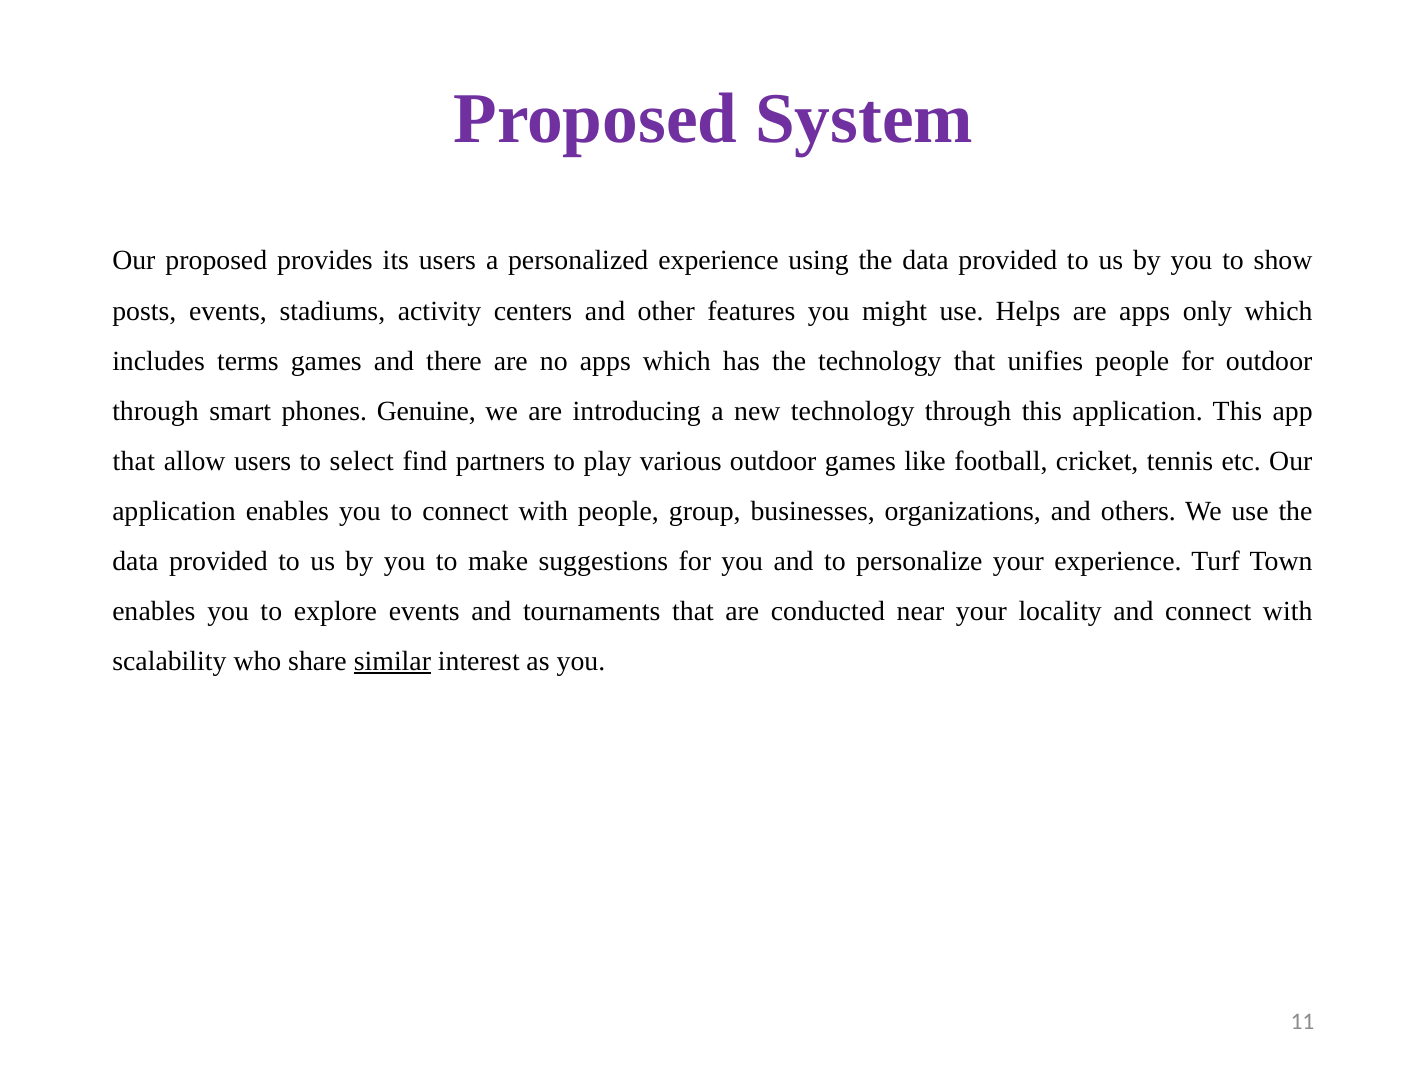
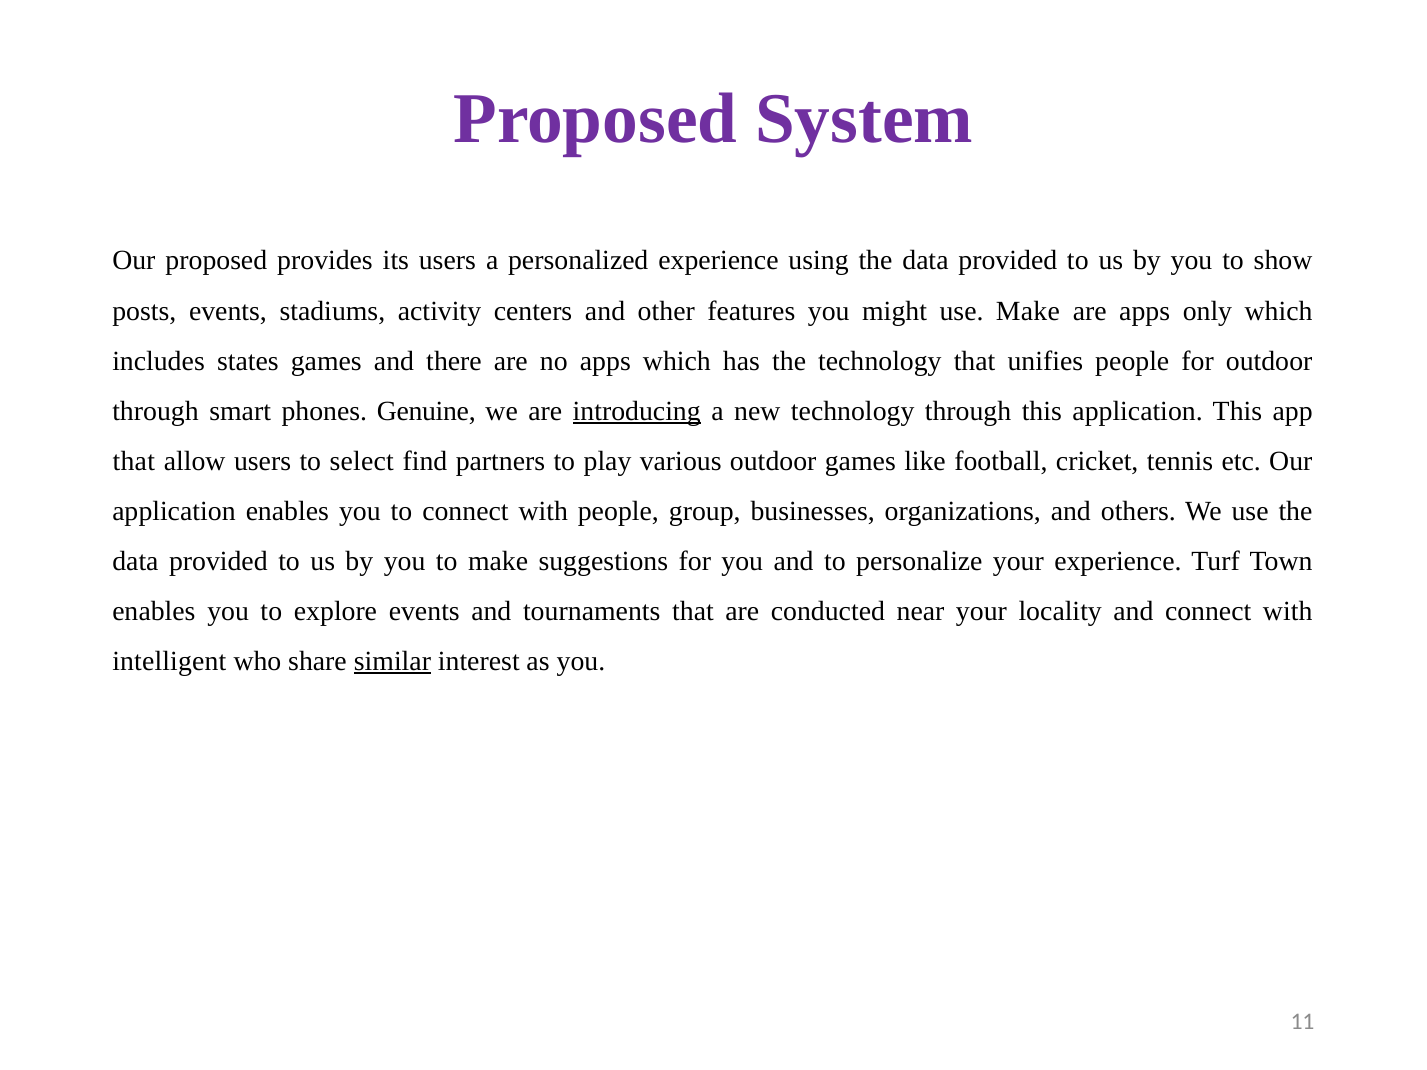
use Helps: Helps -> Make
terms: terms -> states
introducing underline: none -> present
scalability: scalability -> intelligent
